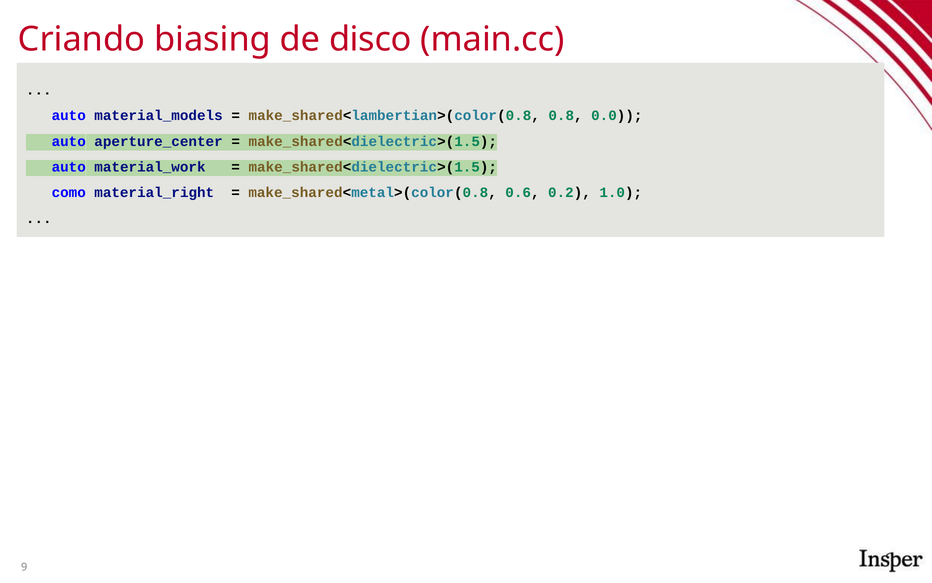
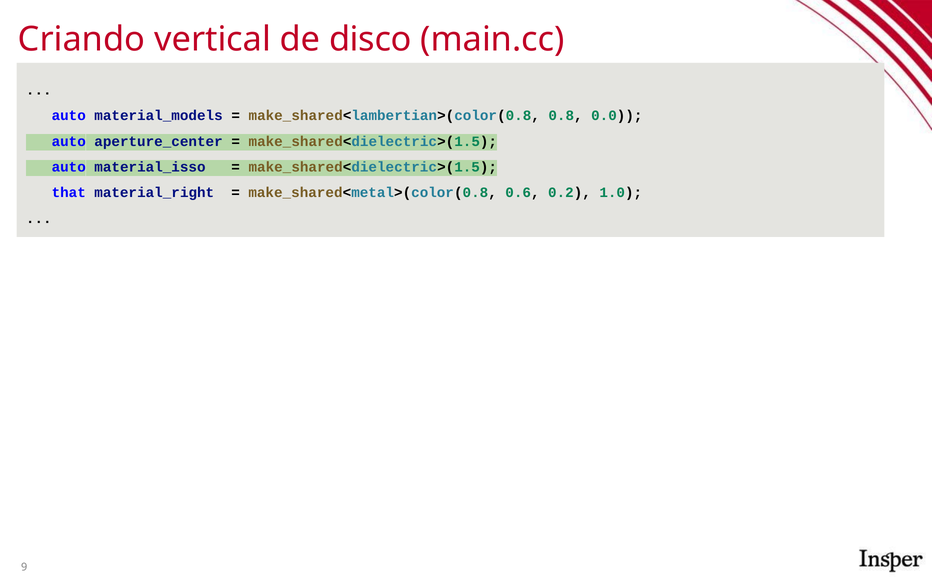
biasing: biasing -> vertical
material_work: material_work -> material_isso
como: como -> that
